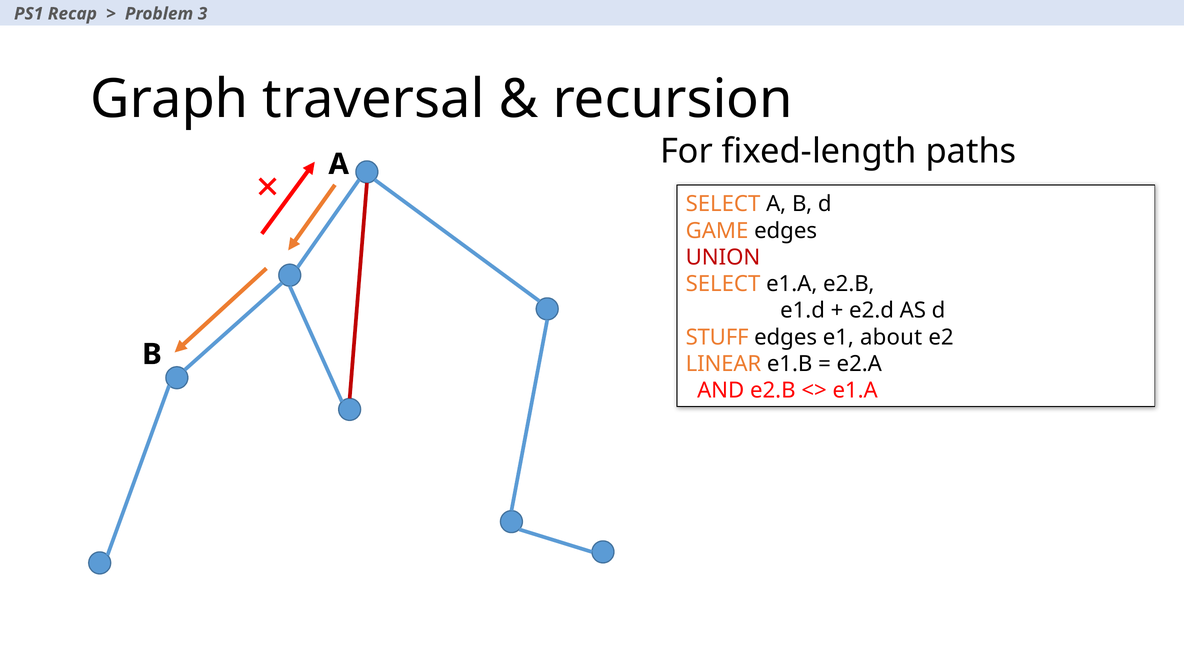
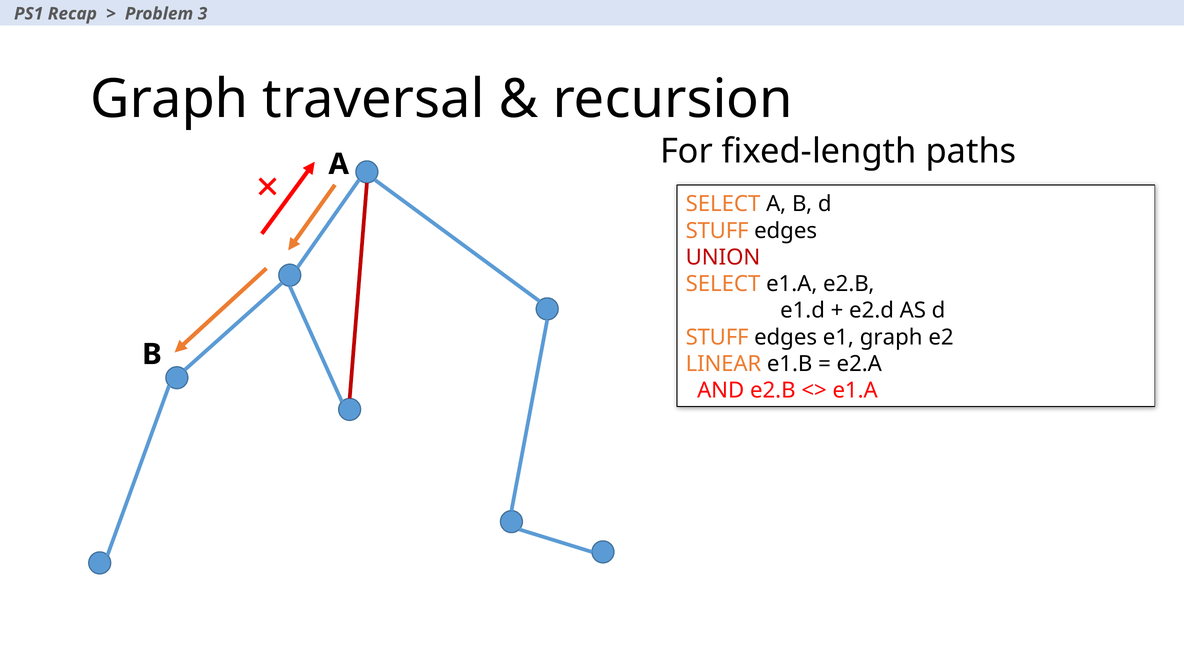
GAME at (717, 231): GAME -> STUFF
e1 about: about -> graph
